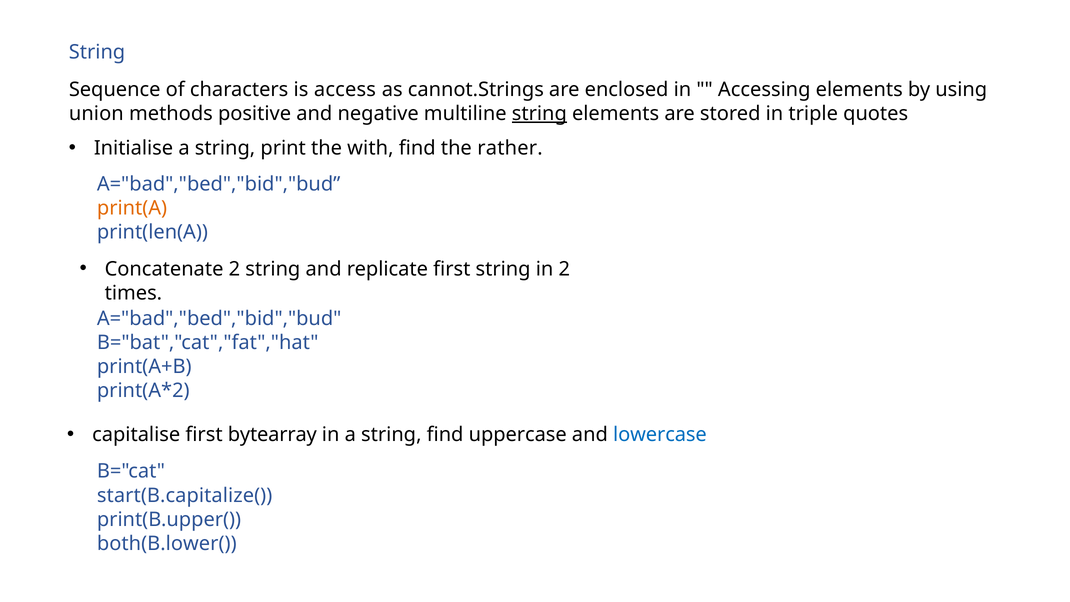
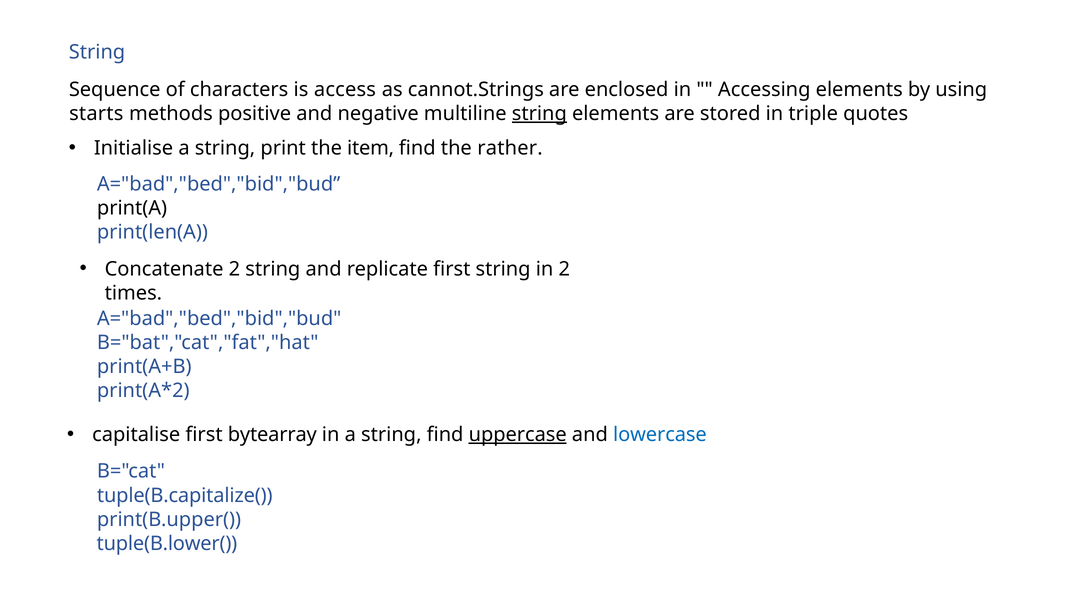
union: union -> starts
with: with -> item
print(A colour: orange -> black
uppercase underline: none -> present
start(B.capitalize(: start(B.capitalize( -> tuple(B.capitalize(
both(B.lower(: both(B.lower( -> tuple(B.lower(
